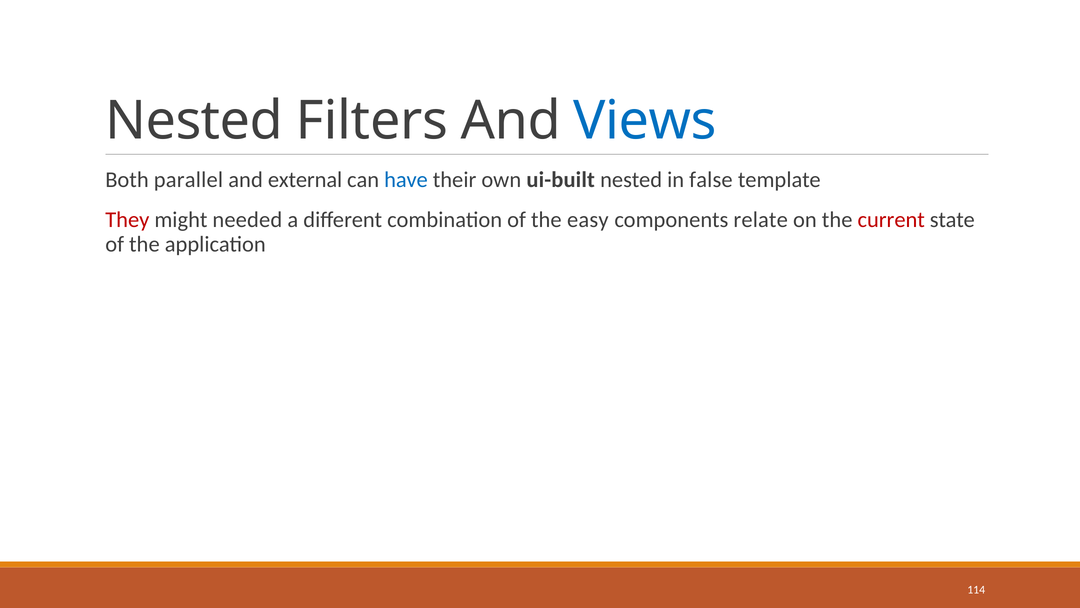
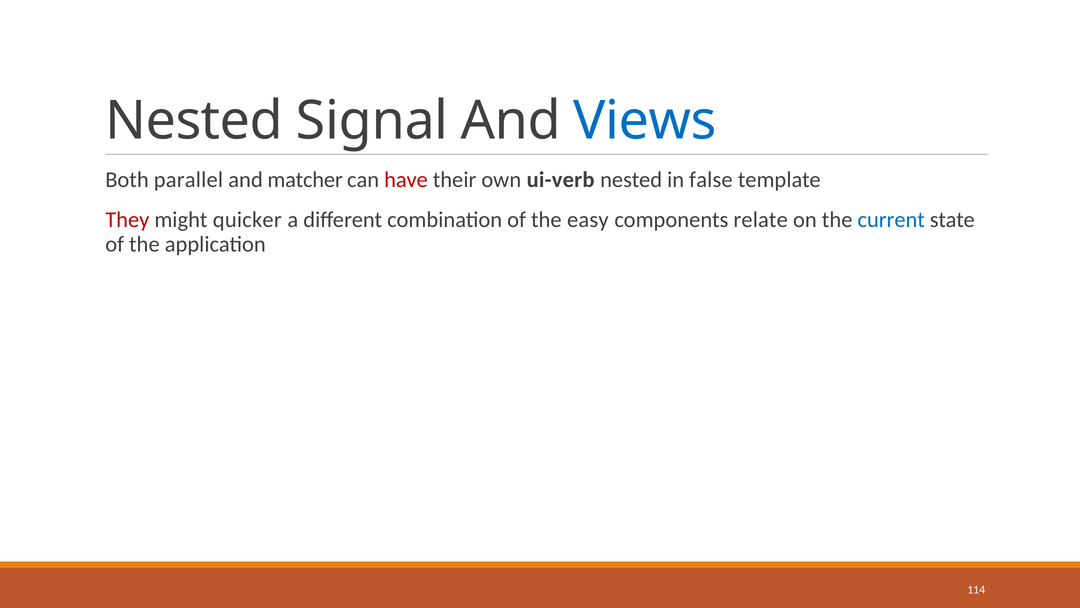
Filters: Filters -> Signal
external: external -> matcher
have colour: blue -> red
ui-built: ui-built -> ui-verb
needed: needed -> quicker
current colour: red -> blue
